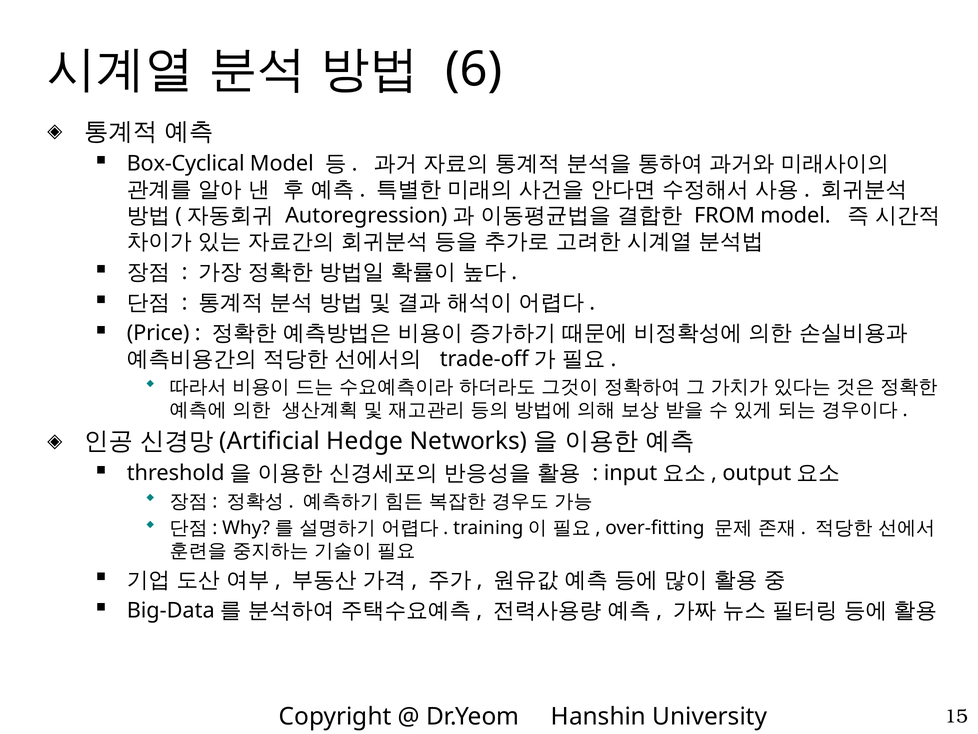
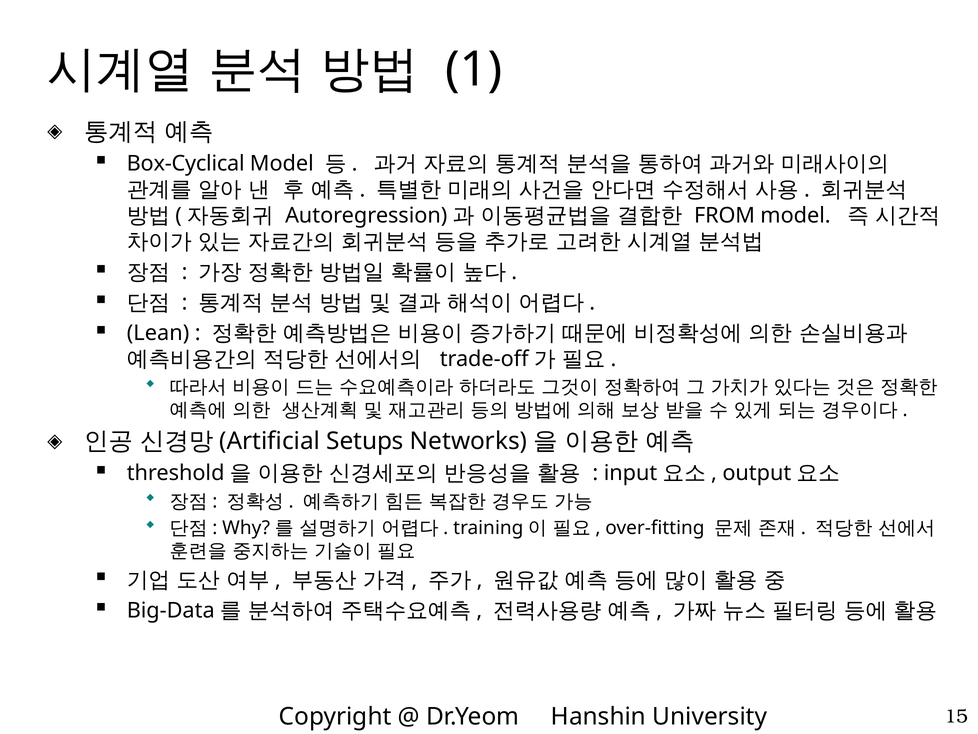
6: 6 -> 1
Price: Price -> Lean
Hedge: Hedge -> Setups
